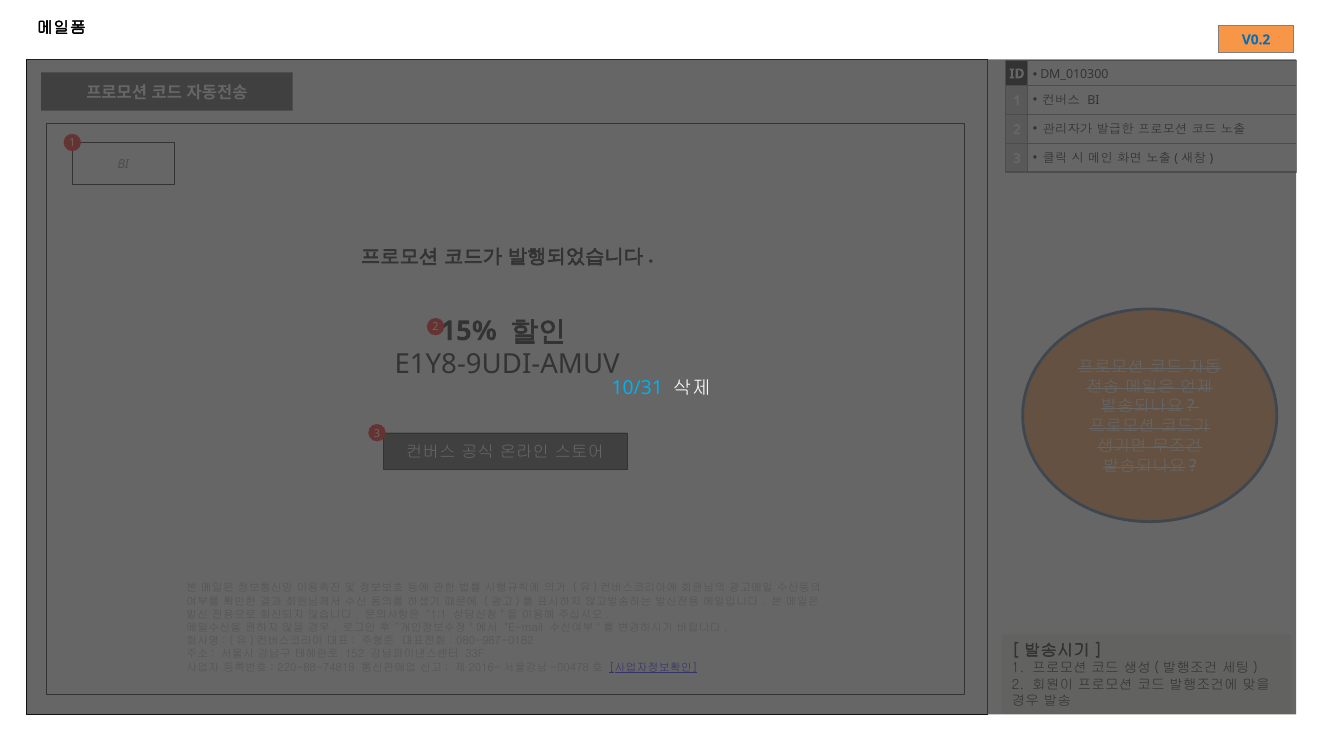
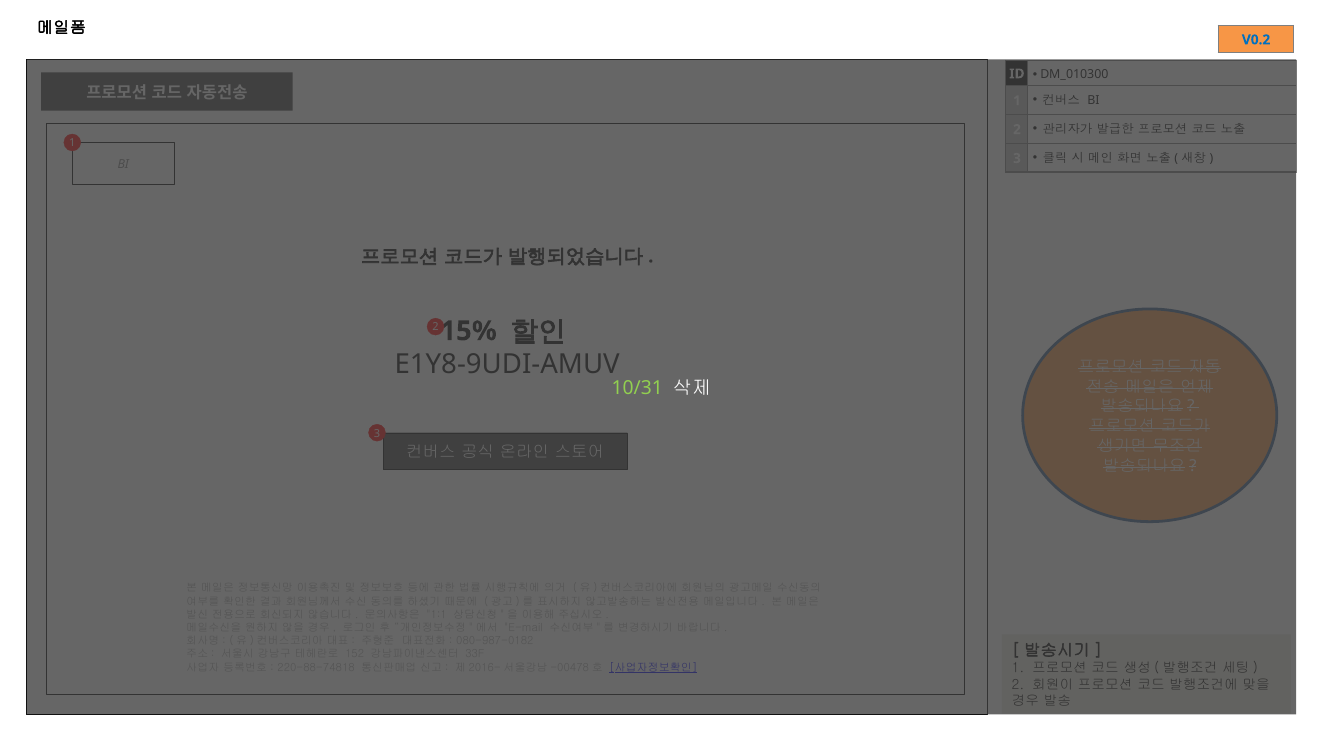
10/31 colour: light blue -> light green
